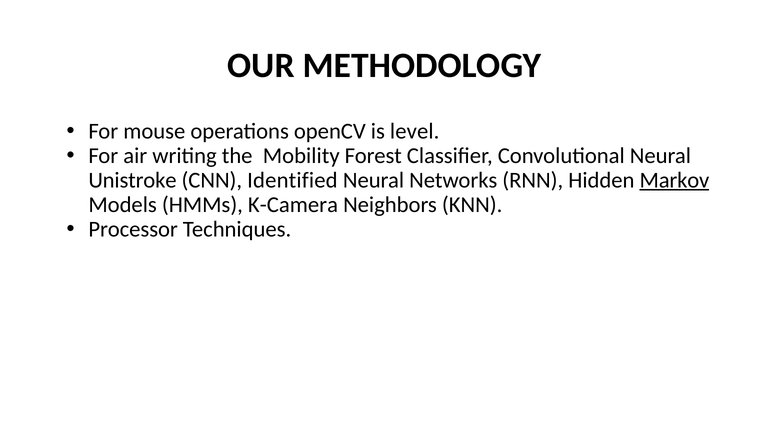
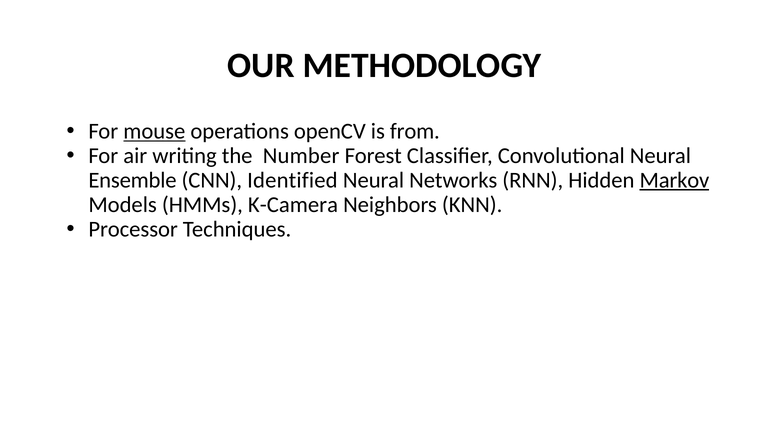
mouse underline: none -> present
level: level -> from
Mobility: Mobility -> Number
Unistroke: Unistroke -> Ensemble
